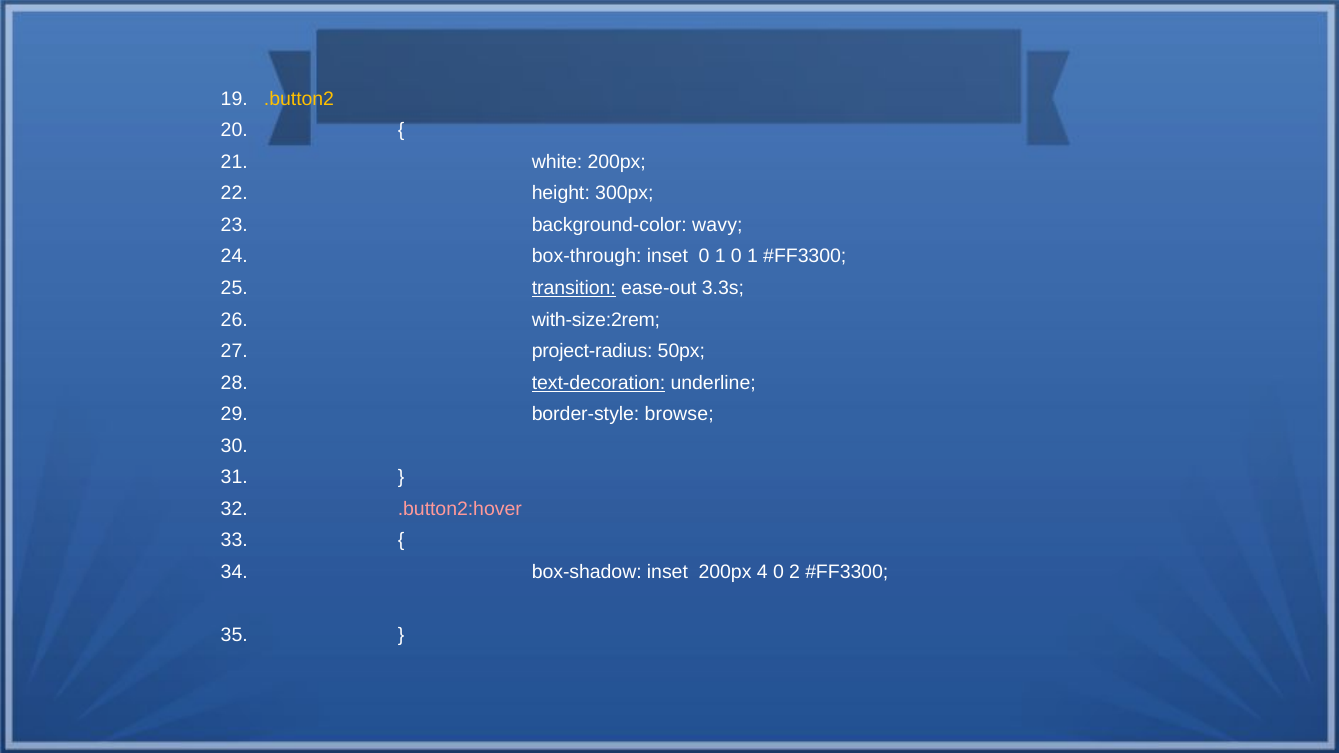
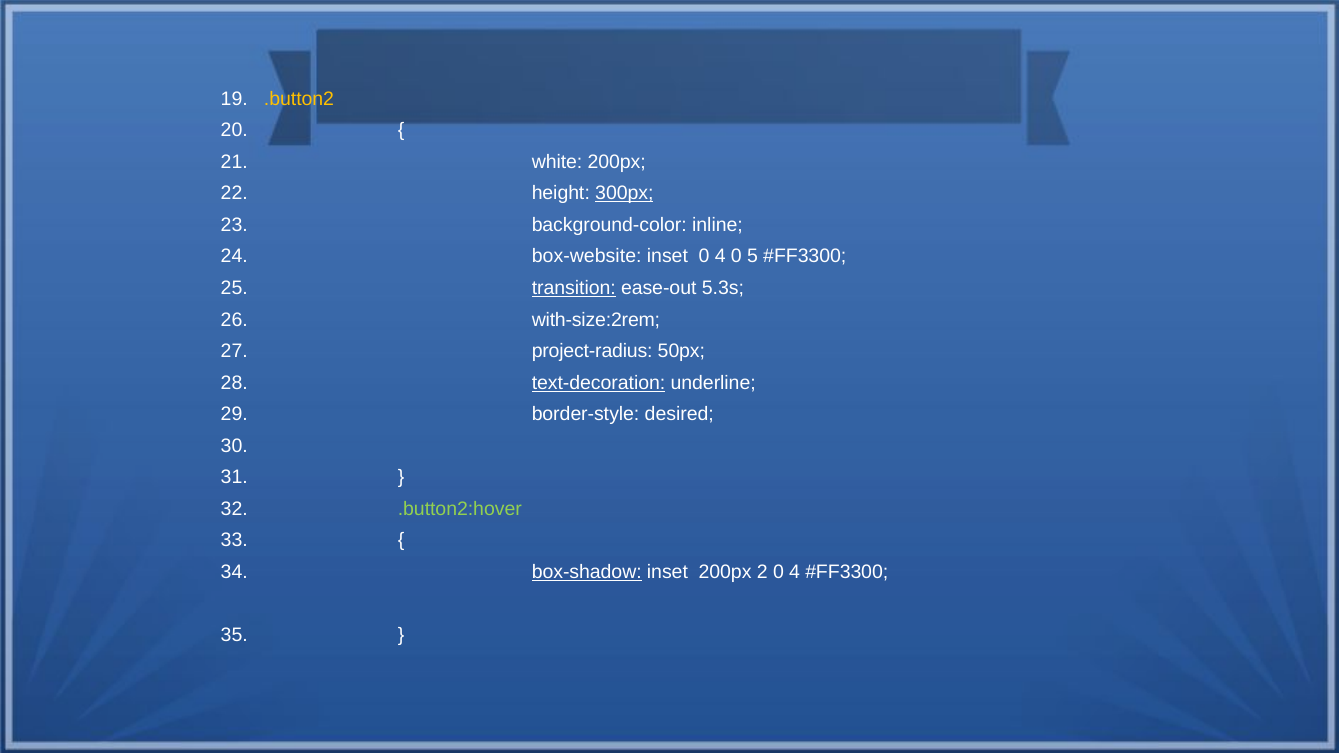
300px underline: none -> present
wavy: wavy -> inline
box-through: box-through -> box-website
inset 0 1: 1 -> 4
1 at (753, 257): 1 -> 5
3.3s: 3.3s -> 5.3s
browse: browse -> desired
.button2:hover colour: pink -> light green
box-shadow underline: none -> present
4: 4 -> 2
2 at (794, 572): 2 -> 4
